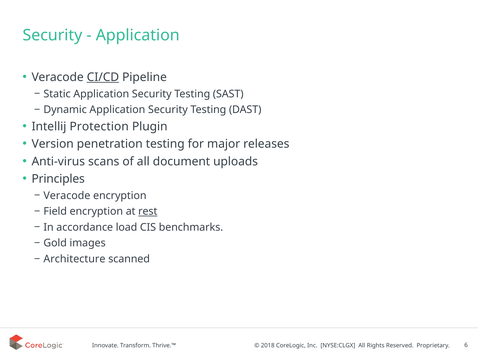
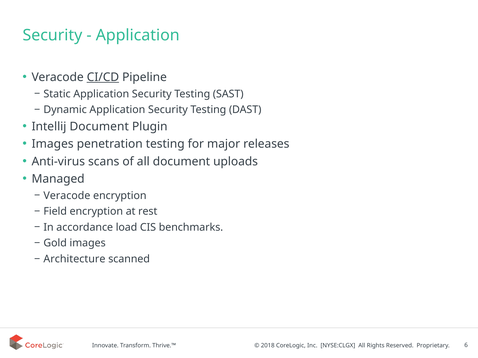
Intellij Protection: Protection -> Document
Version at (53, 144): Version -> Images
Principles: Principles -> Managed
rest underline: present -> none
